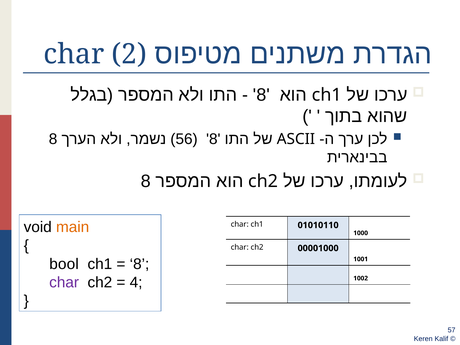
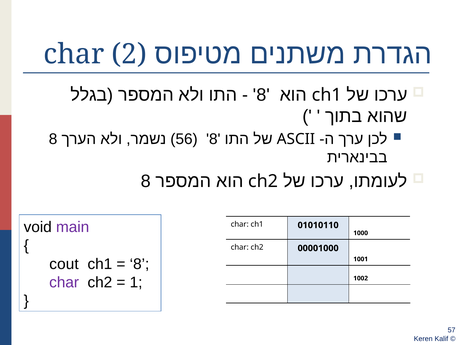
main colour: orange -> purple
bool: bool -> cout
4: 4 -> 1
